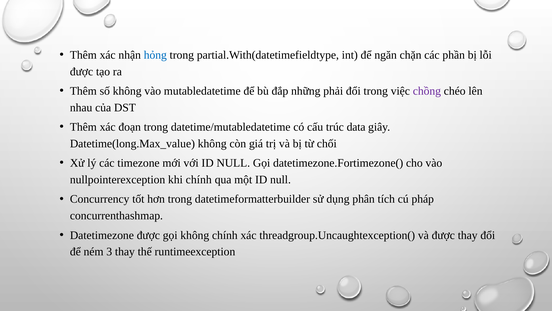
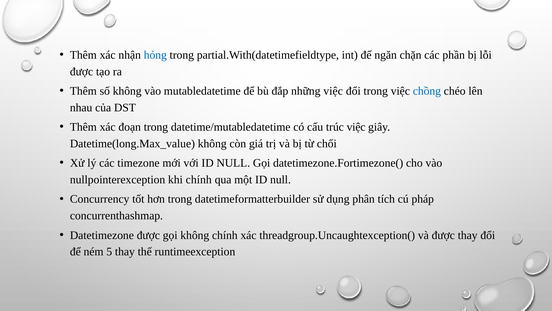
những phải: phải -> việc
chồng colour: purple -> blue
trúc data: data -> việc
3: 3 -> 5
